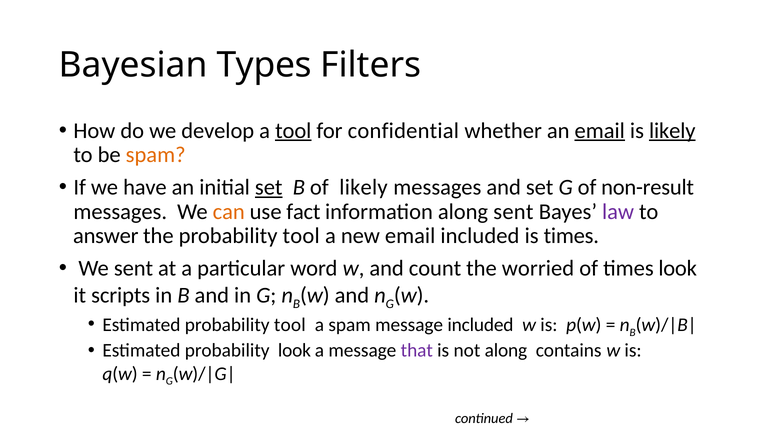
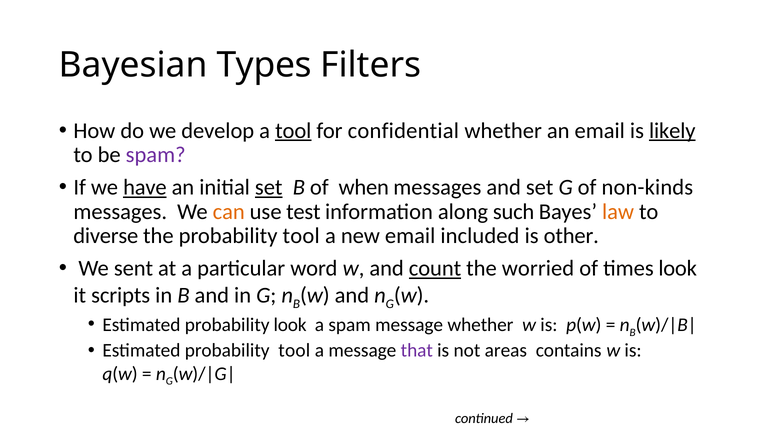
email at (600, 131) underline: present -> none
spam at (156, 155) colour: orange -> purple
have underline: none -> present
of likely: likely -> when
non-result: non-result -> non-kinds
fact: fact -> test
along sent: sent -> such
law colour: purple -> orange
answer: answer -> diverse
is times: times -> other
count underline: none -> present
Estimated probability tool: tool -> look
message included: included -> whether
Estimated probability look: look -> tool
not along: along -> areas
